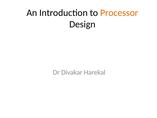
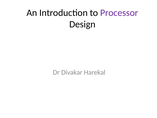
Processor colour: orange -> purple
